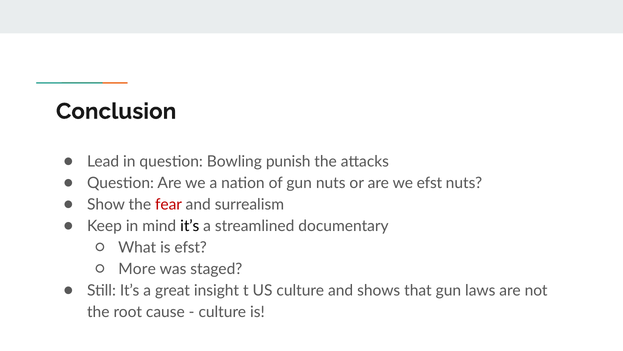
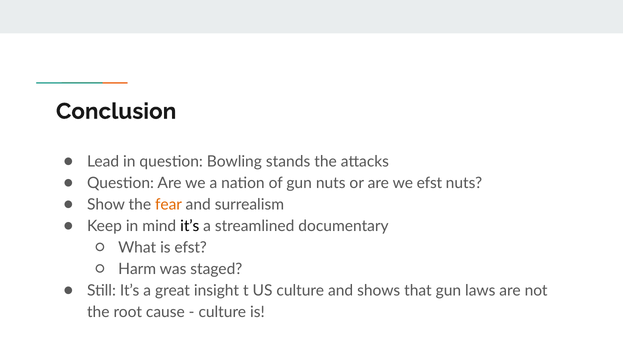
punish: punish -> stands
fear colour: red -> orange
More: More -> Harm
